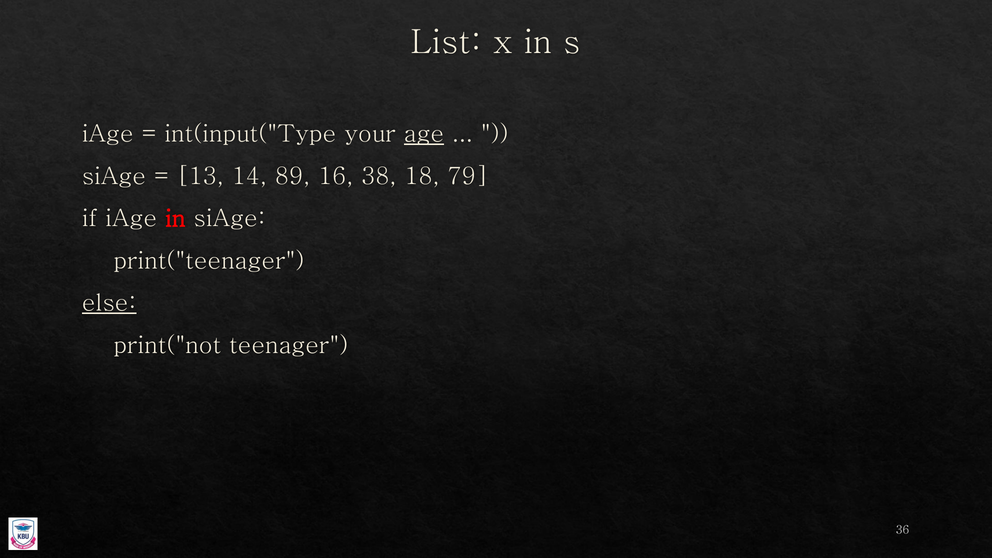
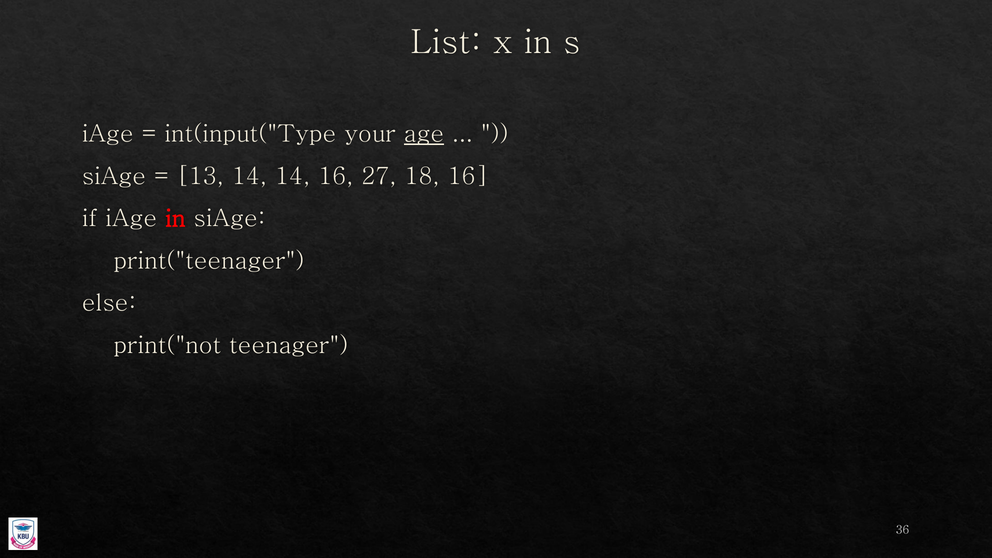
14 89: 89 -> 14
38: 38 -> 27
18 79: 79 -> 16
else underline: present -> none
